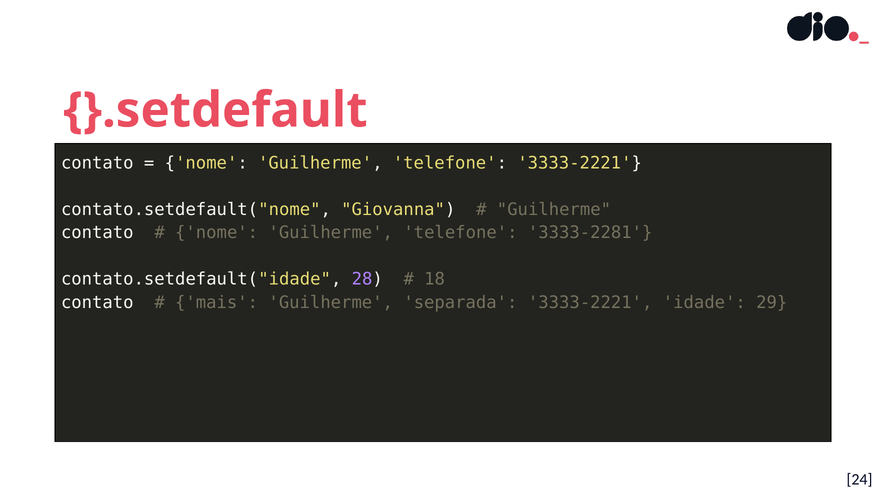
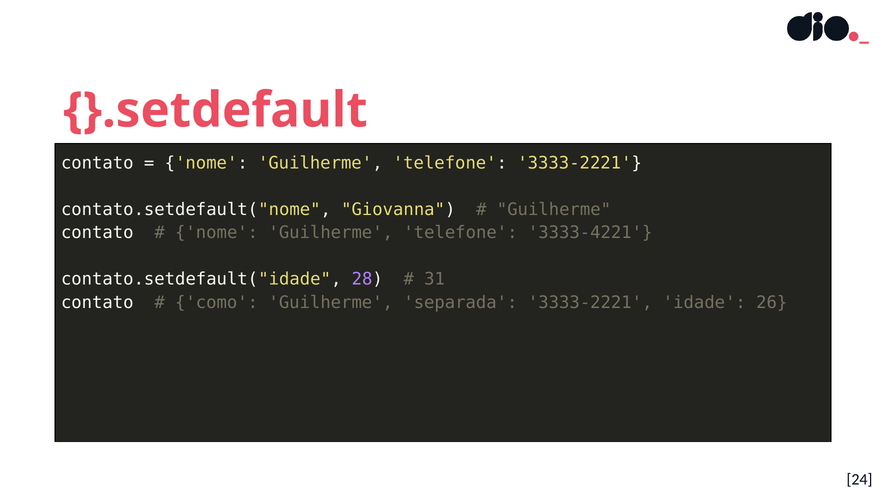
3333-2281: 3333-2281 -> 3333-4221
18: 18 -> 31
mais: mais -> como
29: 29 -> 26
